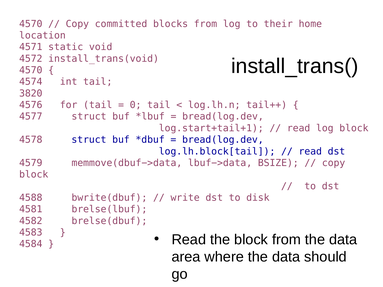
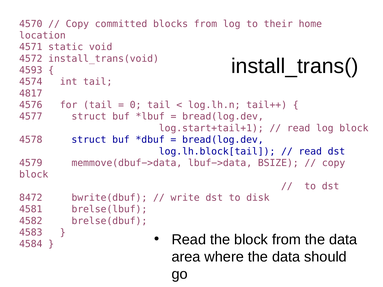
4570 at (31, 70): 4570 -> 4593
3820: 3820 -> 4817
4588: 4588 -> 8472
